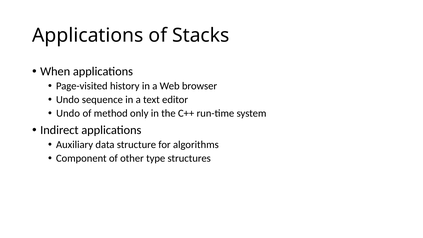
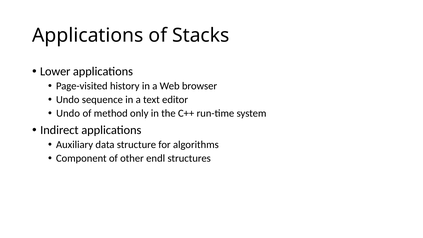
When: When -> Lower
type: type -> endl
